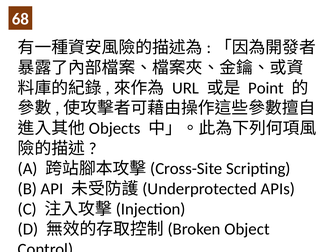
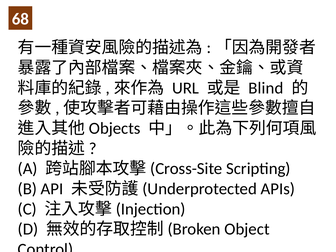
Point: Point -> Blind
